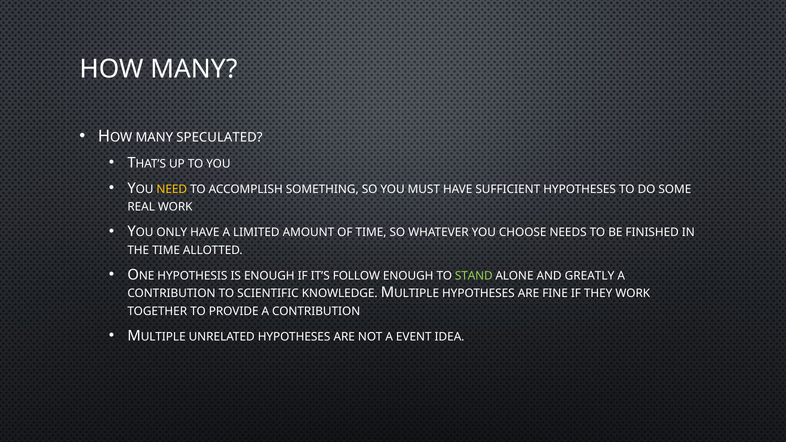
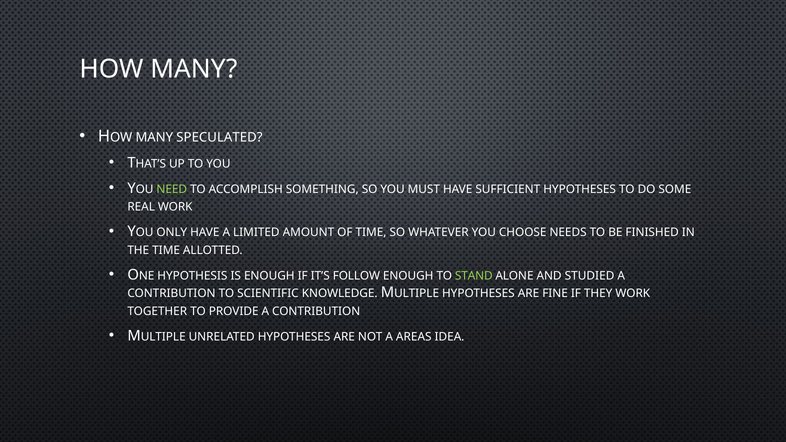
NEED colour: yellow -> light green
GREATLY: GREATLY -> STUDIED
EVENT: EVENT -> AREAS
